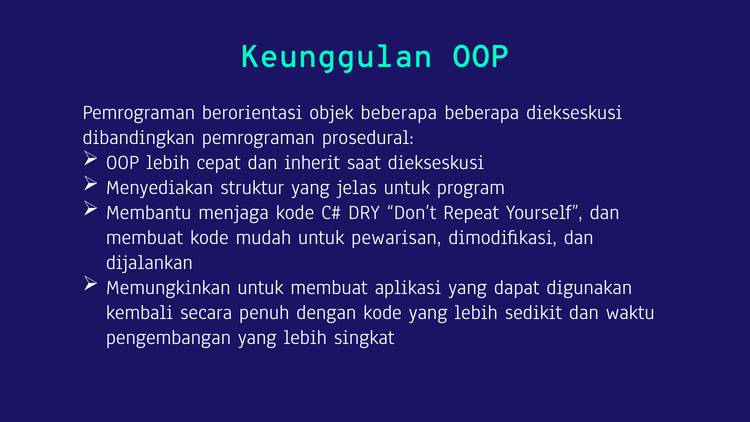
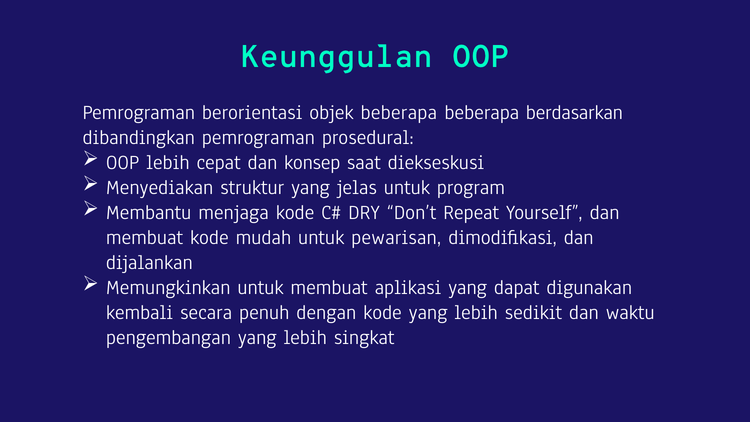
beberapa diekseskusi: diekseskusi -> berdasarkan
inherit: inherit -> konsep
